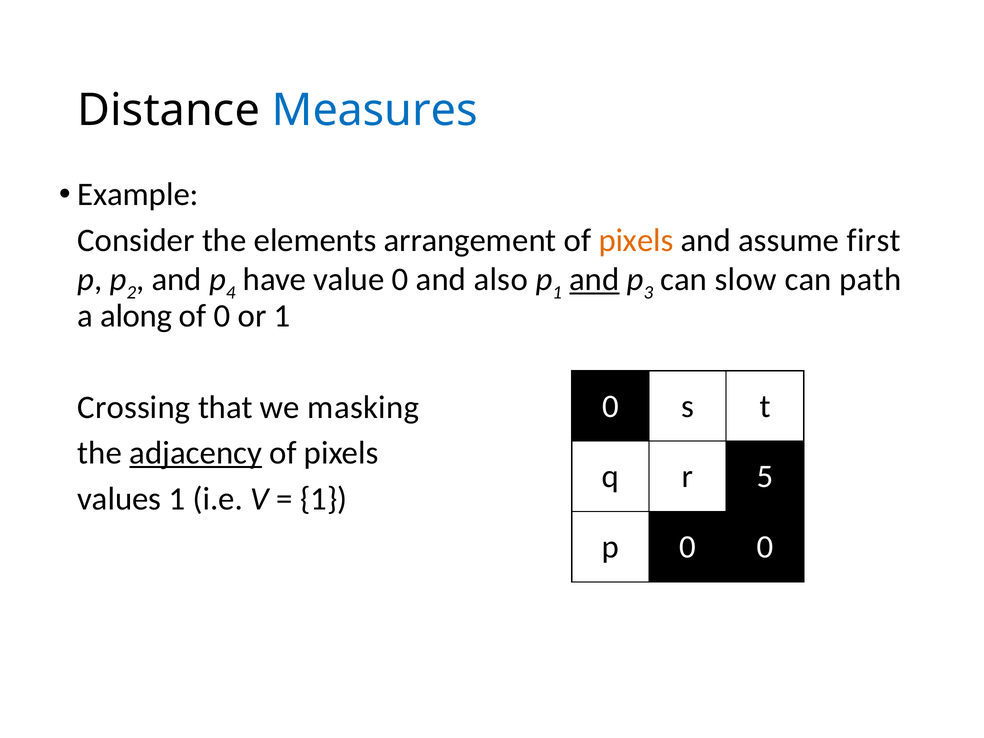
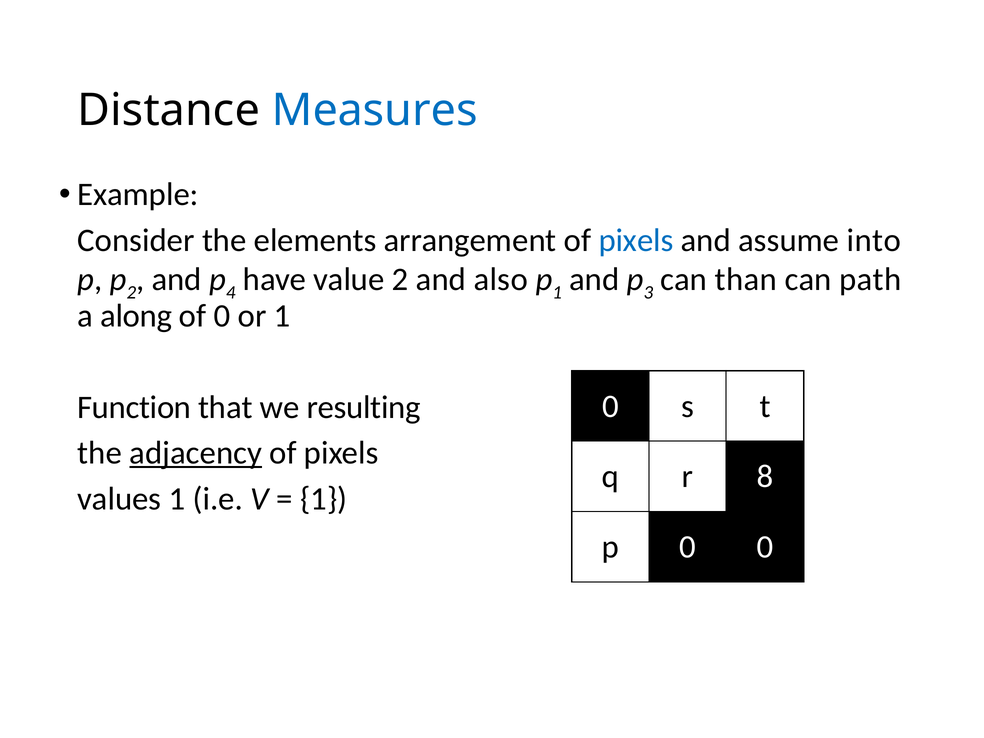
pixels at (636, 240) colour: orange -> blue
first: first -> into
value 0: 0 -> 2
and at (594, 280) underline: present -> none
slow: slow -> than
Crossing: Crossing -> Function
masking: masking -> resulting
5: 5 -> 8
